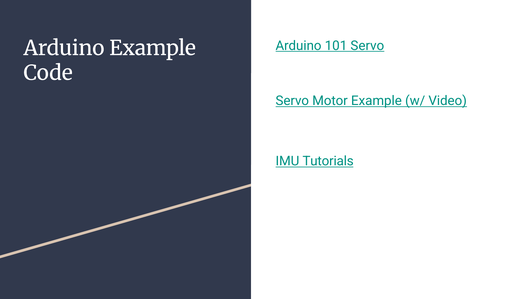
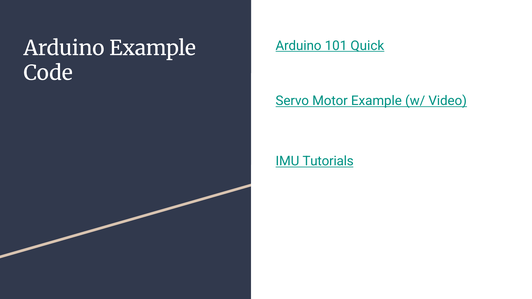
101 Servo: Servo -> Quick
